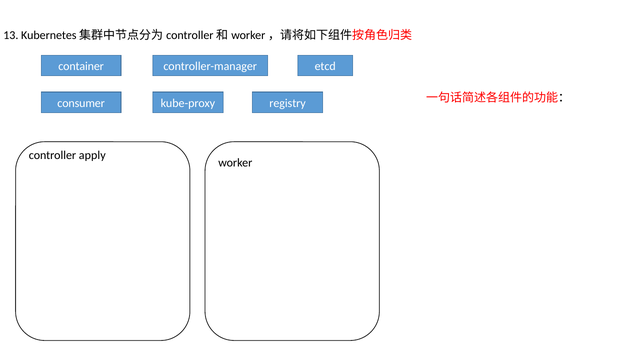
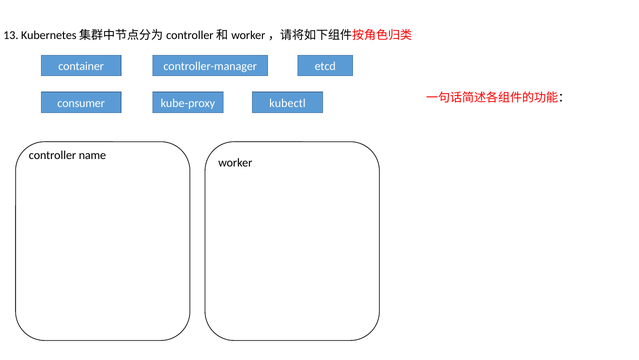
registry: registry -> kubectl
apply: apply -> name
